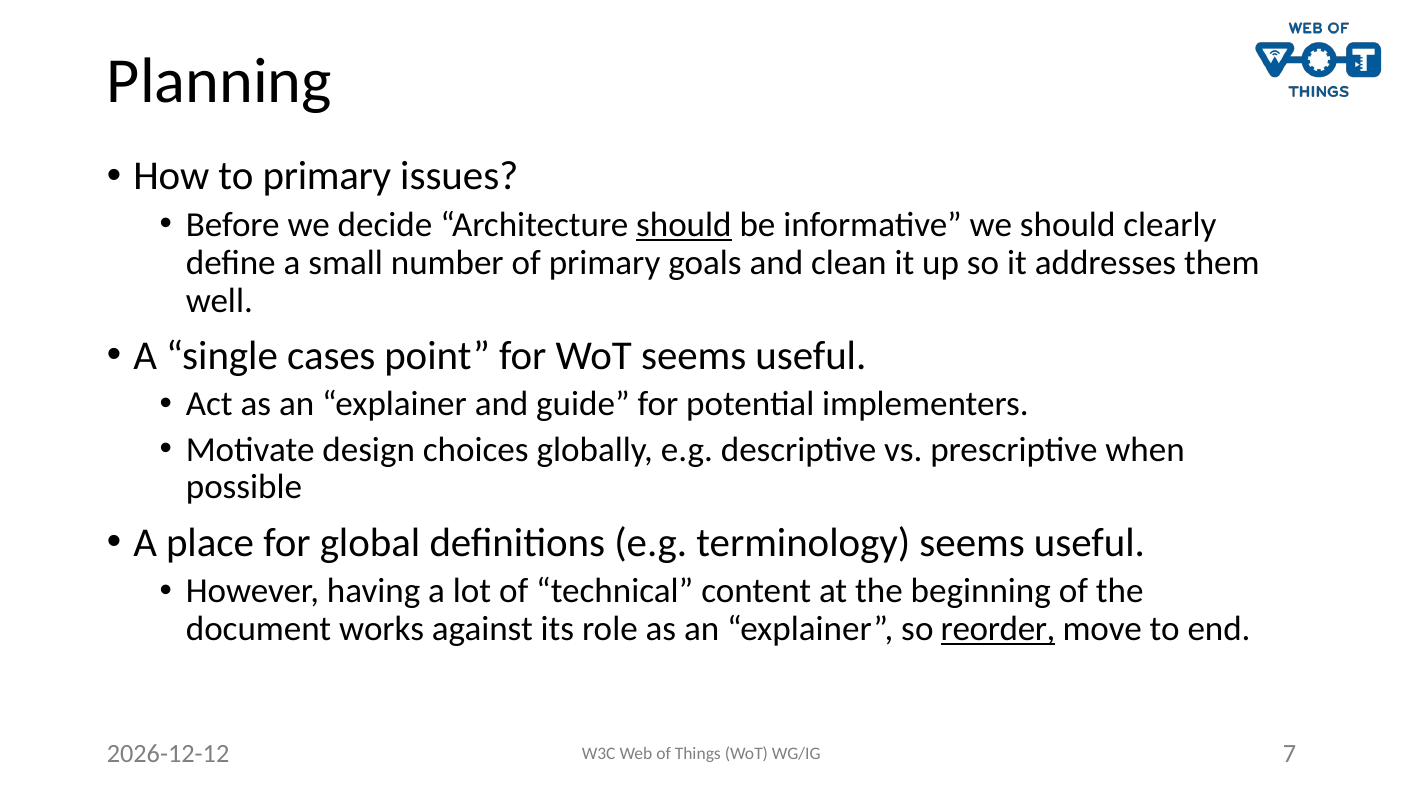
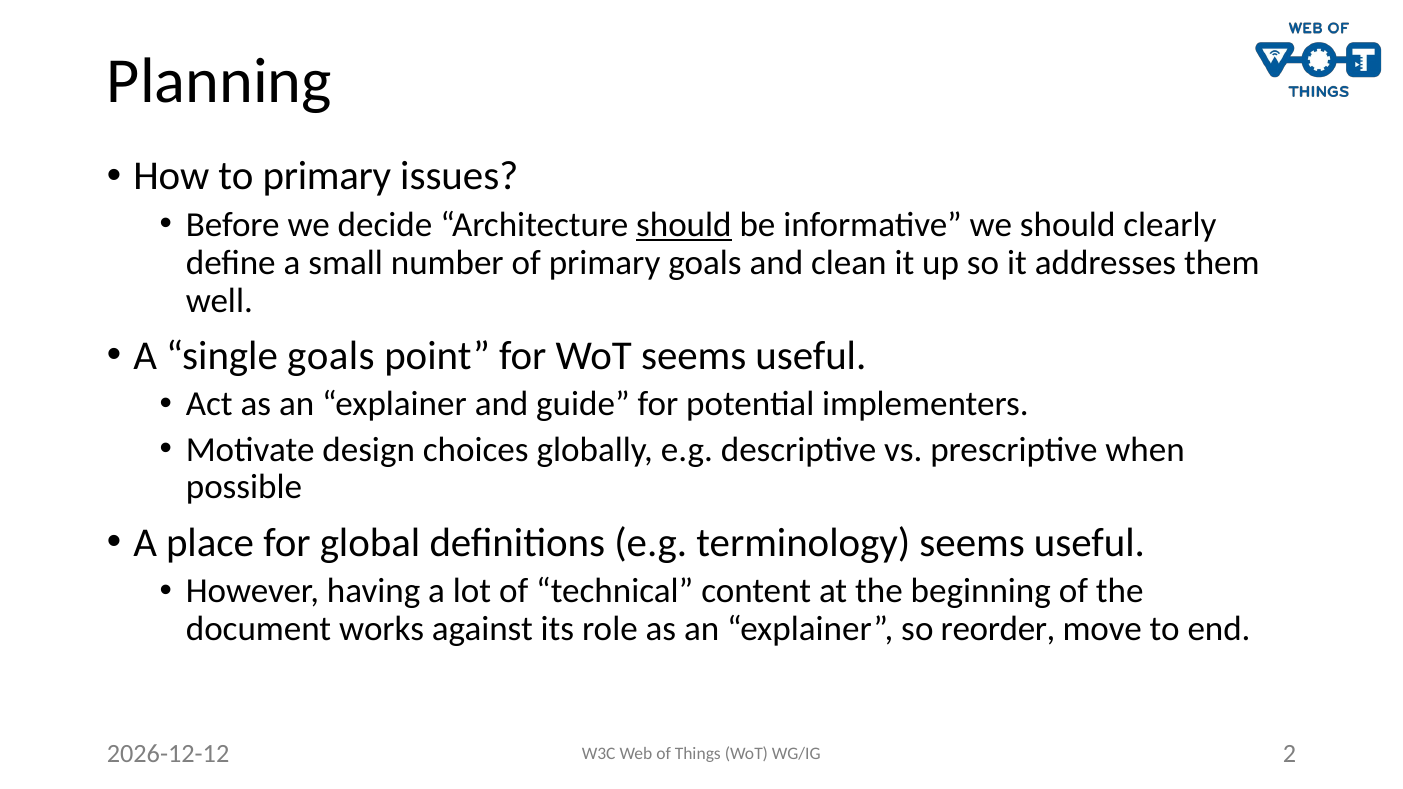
single cases: cases -> goals
reorder underline: present -> none
7: 7 -> 2
